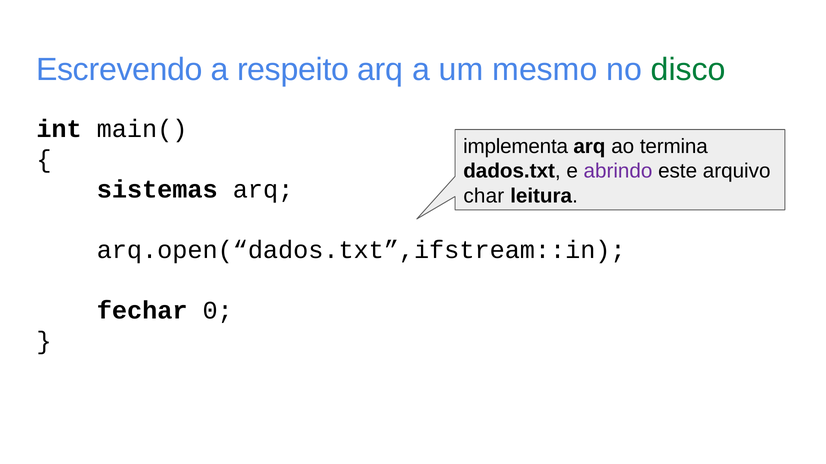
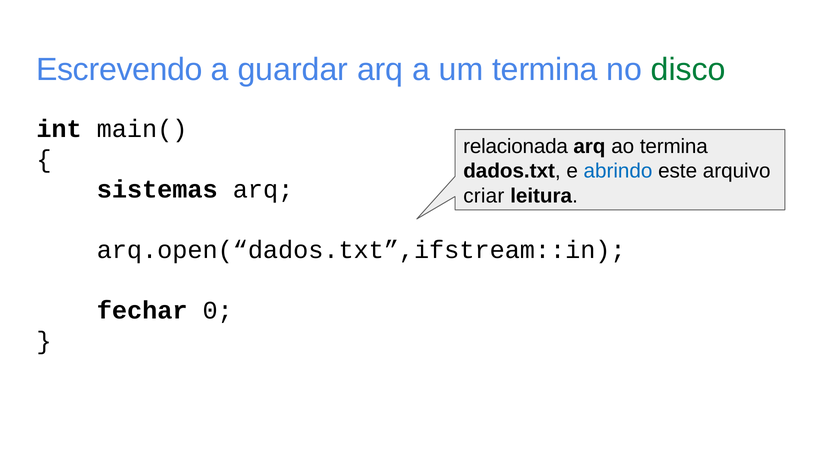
respeito: respeito -> guardar
um mesmo: mesmo -> termina
implementa: implementa -> relacionada
abrindo colour: purple -> blue
char: char -> criar
